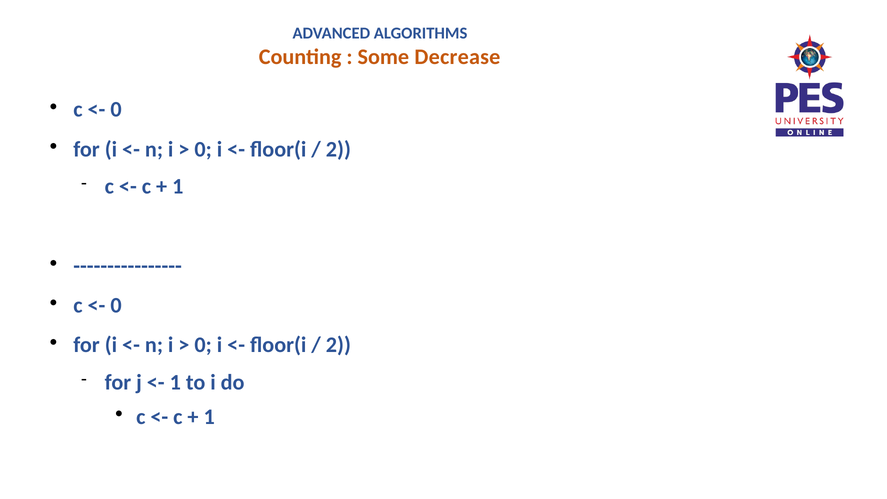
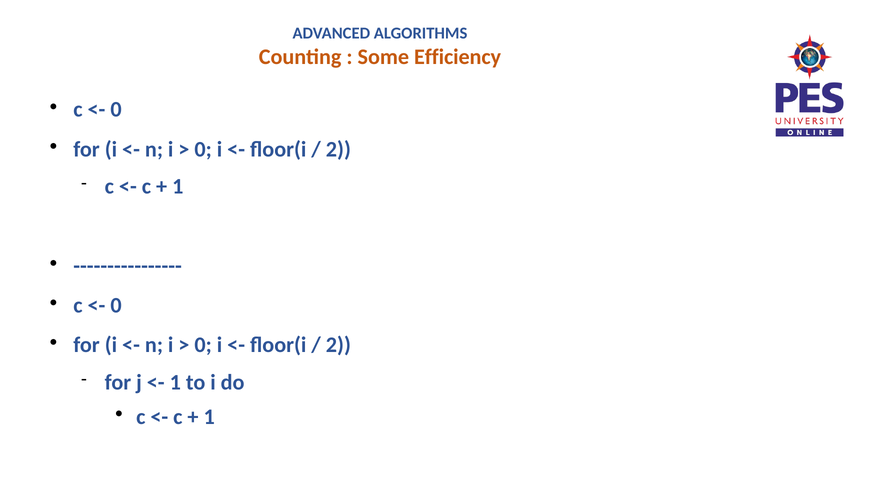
Decrease: Decrease -> Efficiency
